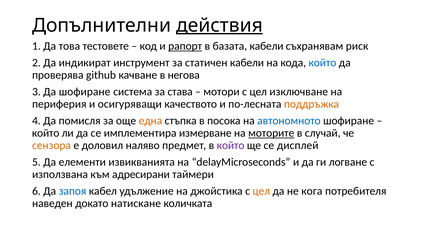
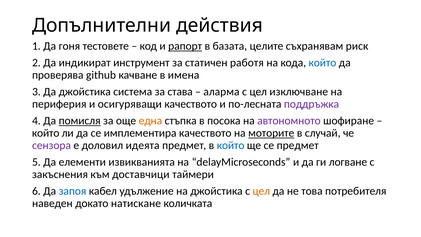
действия underline: present -> none
това: това -> гоня
базата кабели: кабели -> целите
статичен кабели: кабели -> работя
негова: негова -> имена
Да шофиране: шофиране -> джойстика
мотори: мотори -> аларма
поддръжка colour: orange -> purple
помисля underline: none -> present
автономното colour: blue -> purple
имплементира измерване: измерване -> качеството
сензора colour: orange -> purple
наляво: наляво -> идеята
който at (231, 145) colour: purple -> blue
се дисплей: дисплей -> предмет
използвана: използвана -> закъснения
адресирани: адресирани -> доставчици
кога: кога -> това
